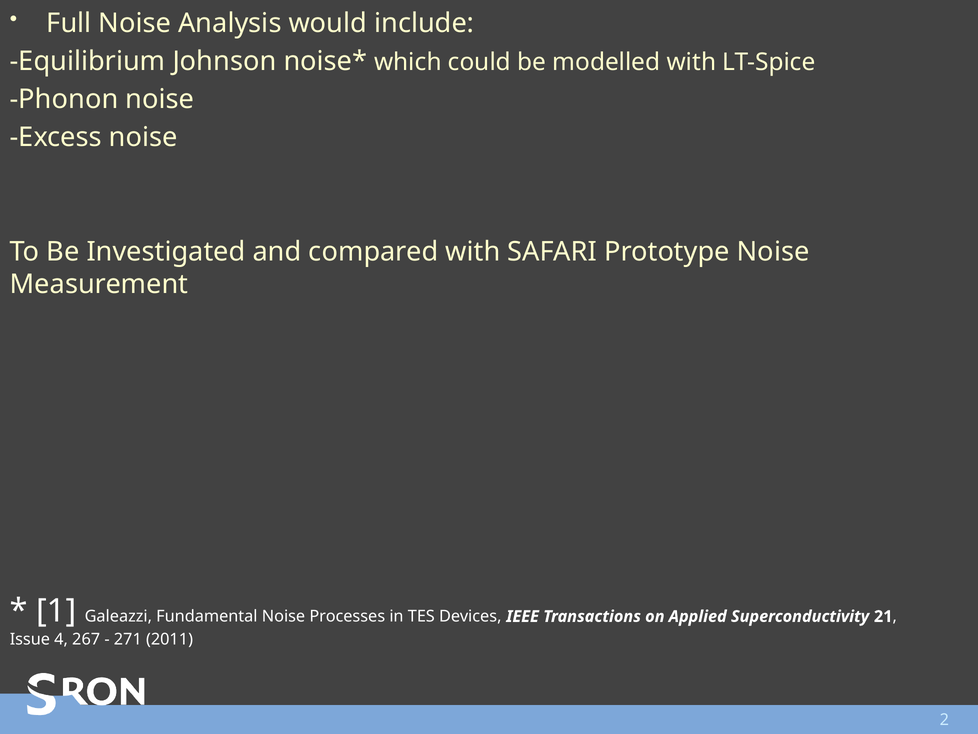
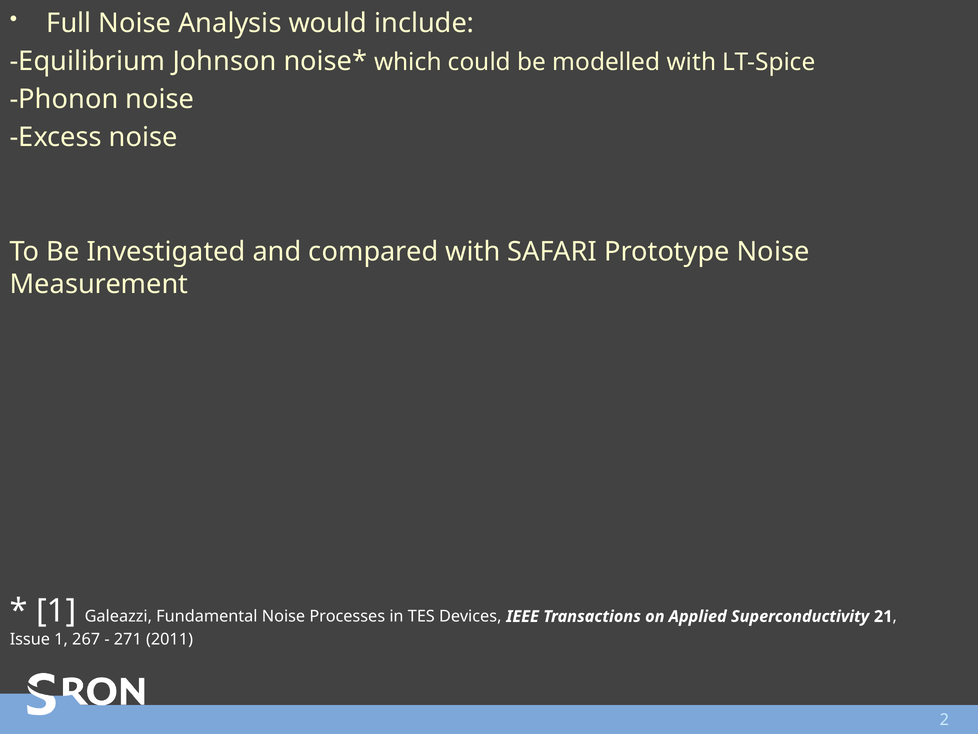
Issue 4: 4 -> 1
